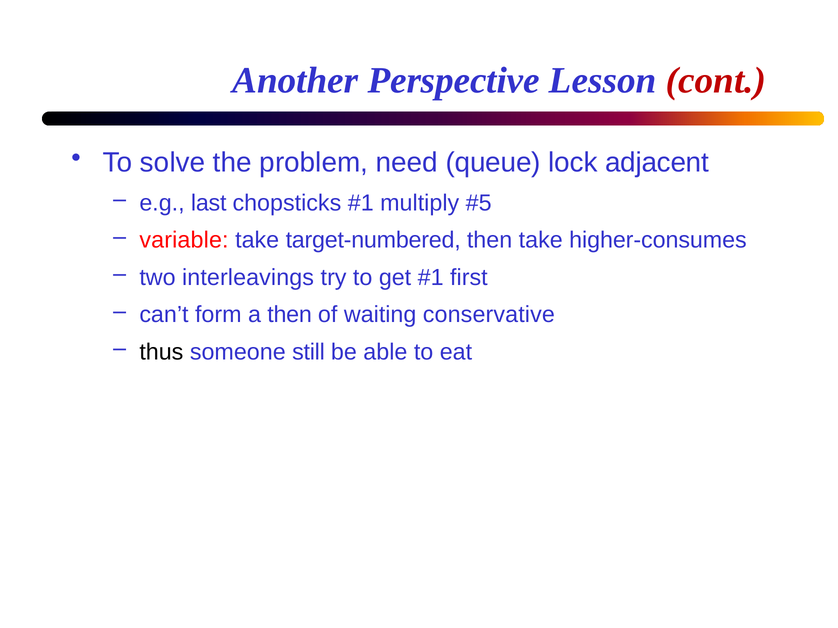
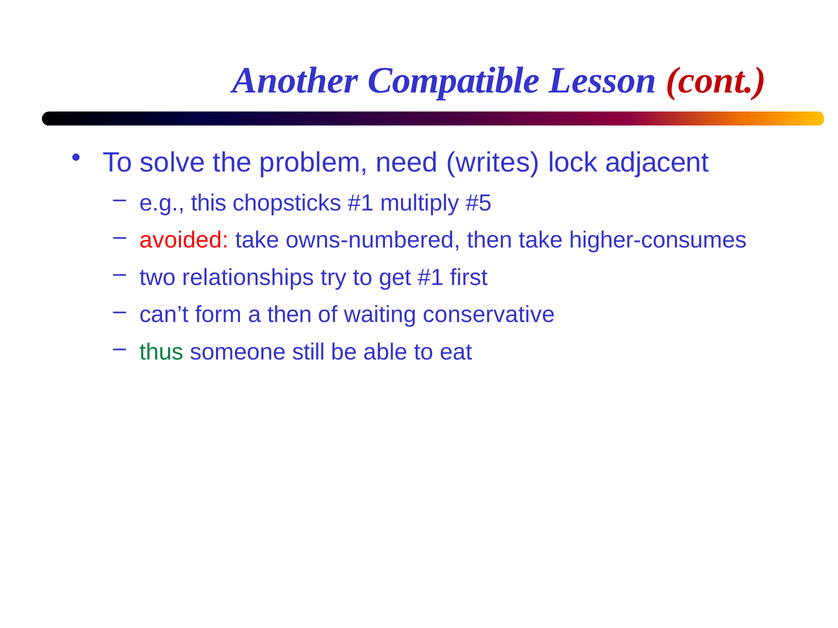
Perspective: Perspective -> Compatible
queue: queue -> writes
last: last -> this
variable: variable -> avoided
target-numbered: target-numbered -> owns-numbered
interleavings: interleavings -> relationships
thus colour: black -> green
